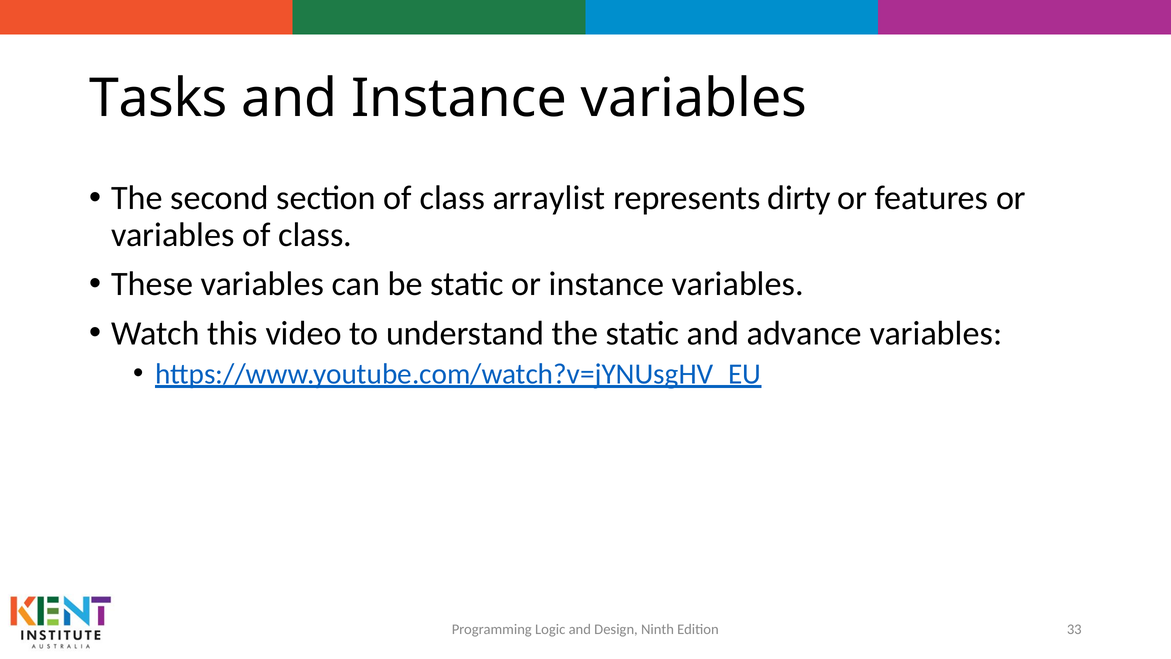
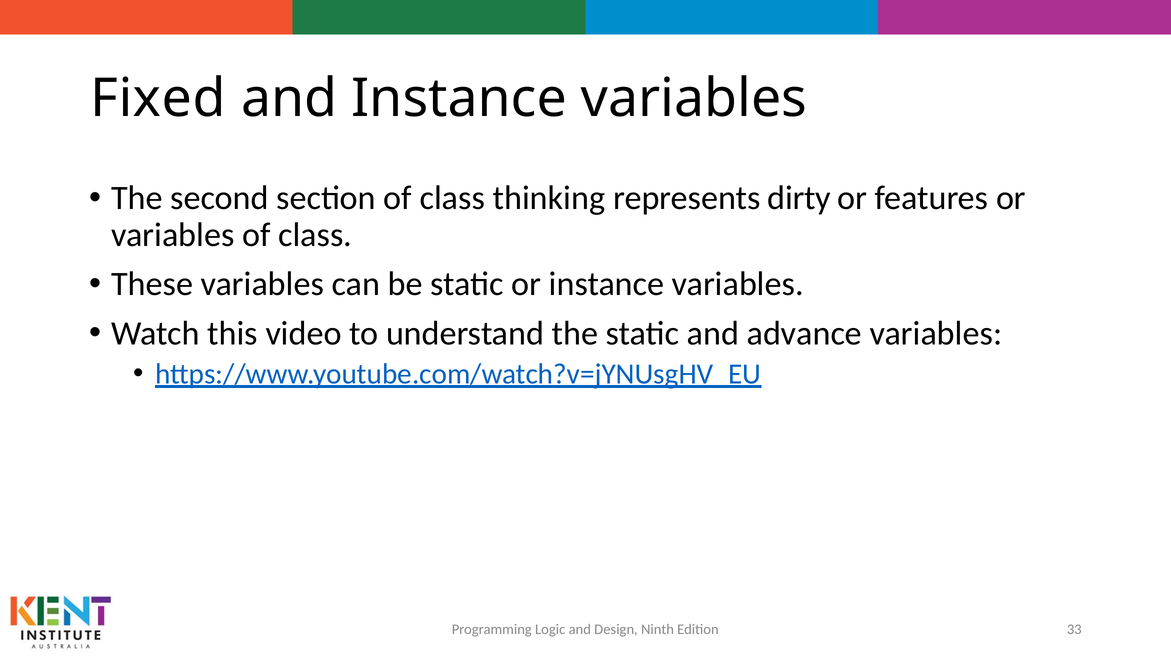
Tasks: Tasks -> Fixed
arraylist: arraylist -> thinking
